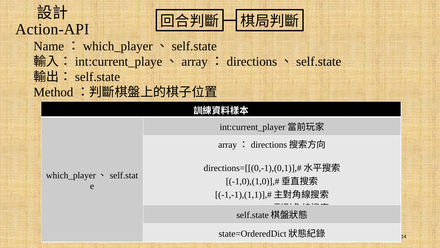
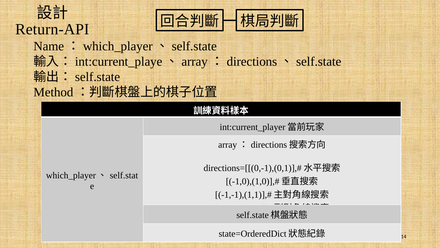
Action-API: Action-API -> Return-API
